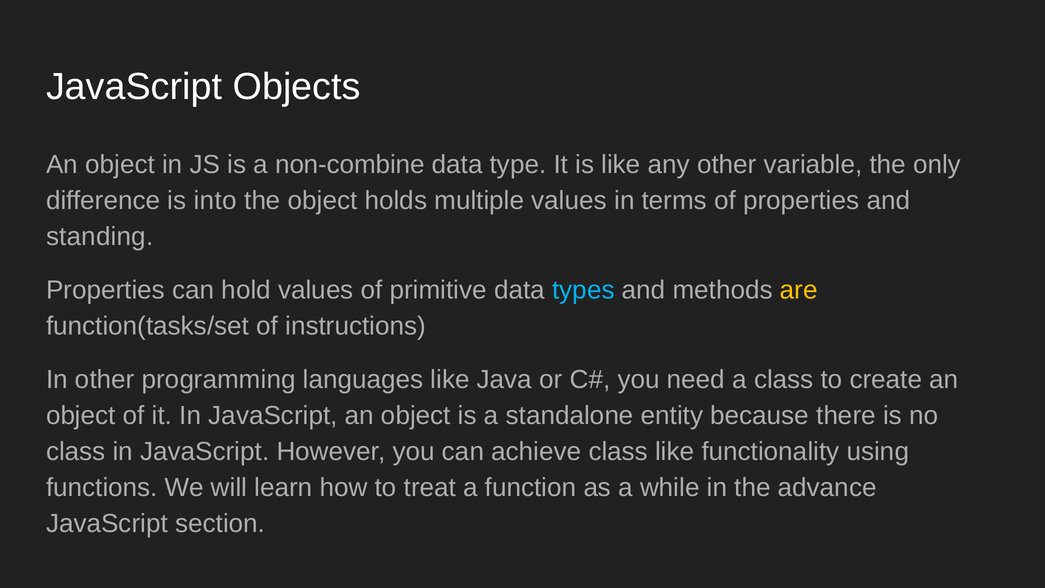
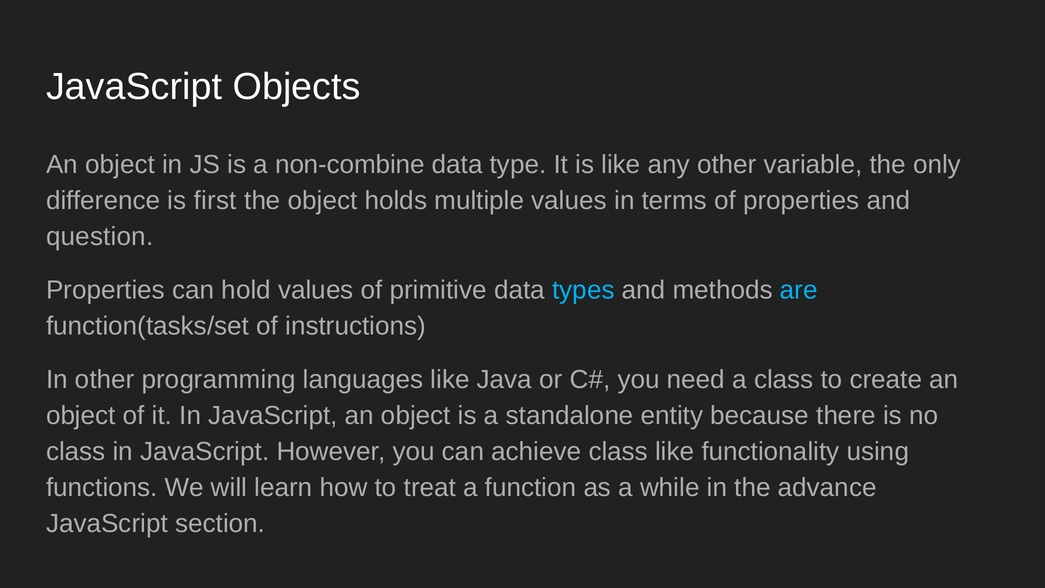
into: into -> first
standing: standing -> question
are colour: yellow -> light blue
